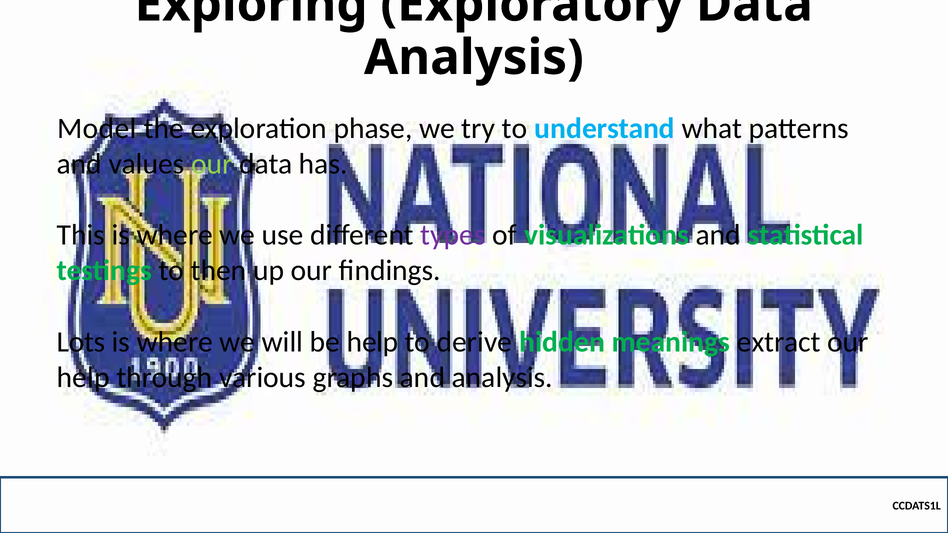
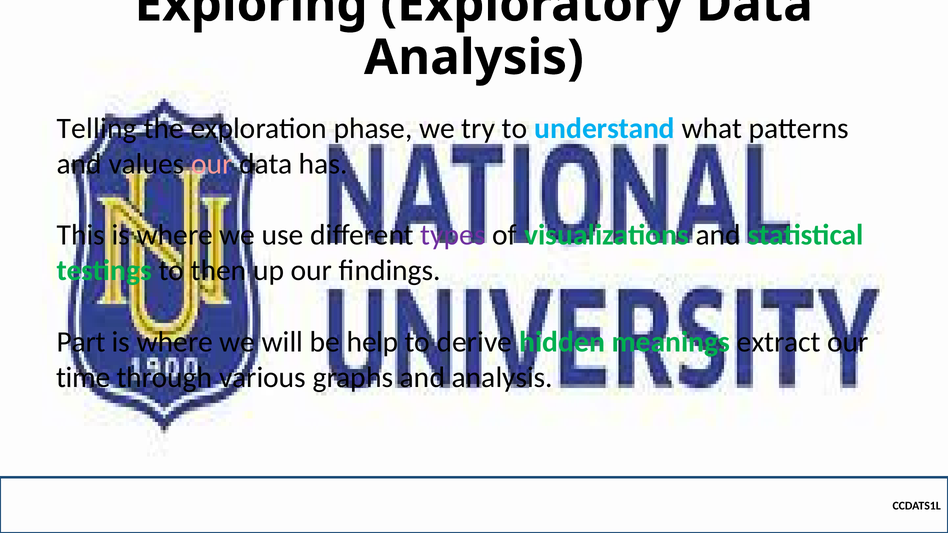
Model: Model -> Telling
our at (212, 164) colour: light green -> pink
Lots: Lots -> Part
help at (83, 377): help -> time
